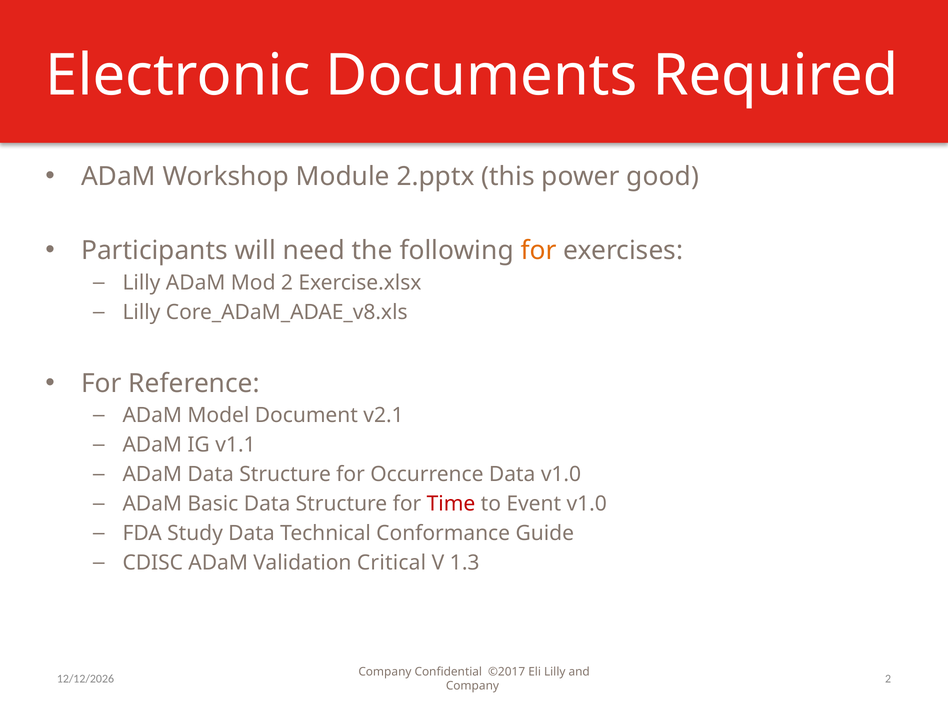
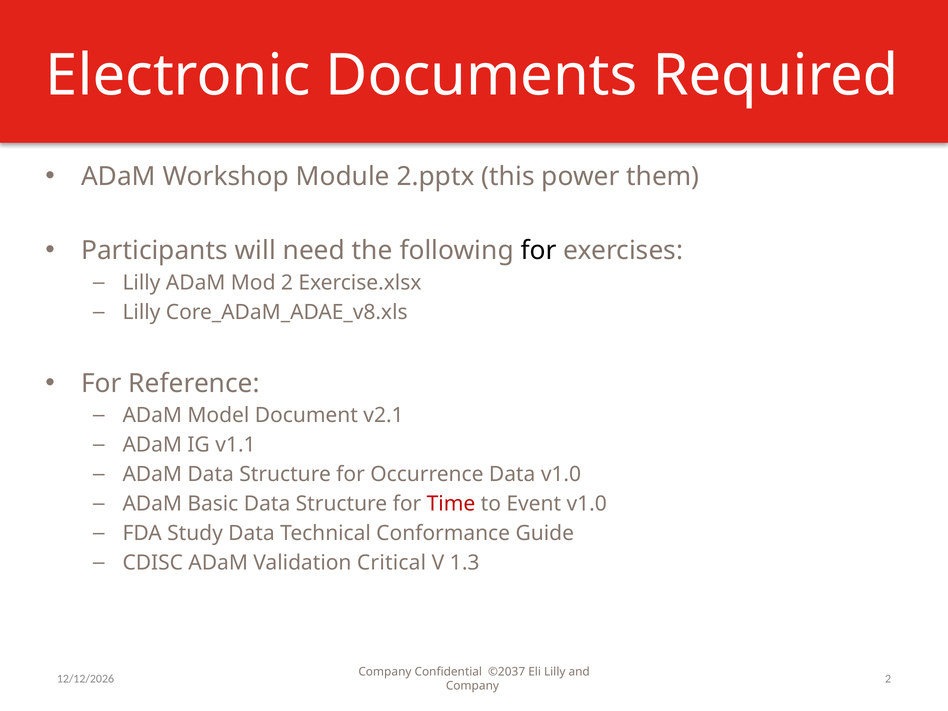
good: good -> them
for at (539, 251) colour: orange -> black
©2017: ©2017 -> ©2037
